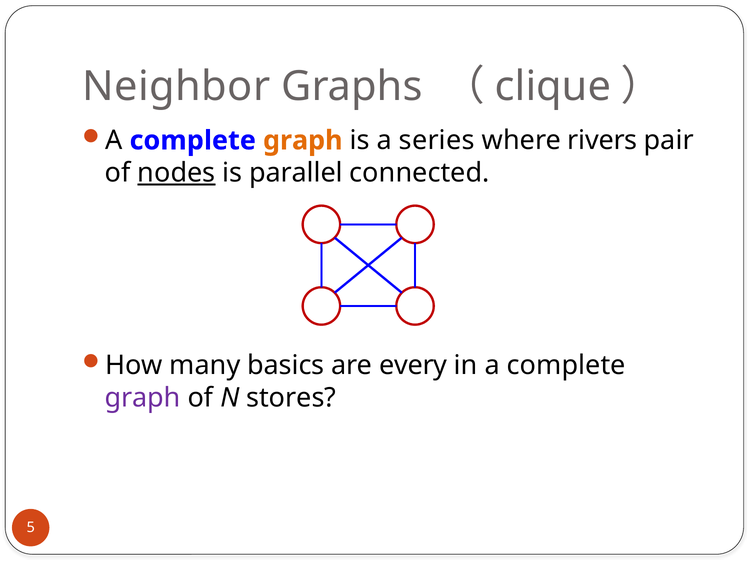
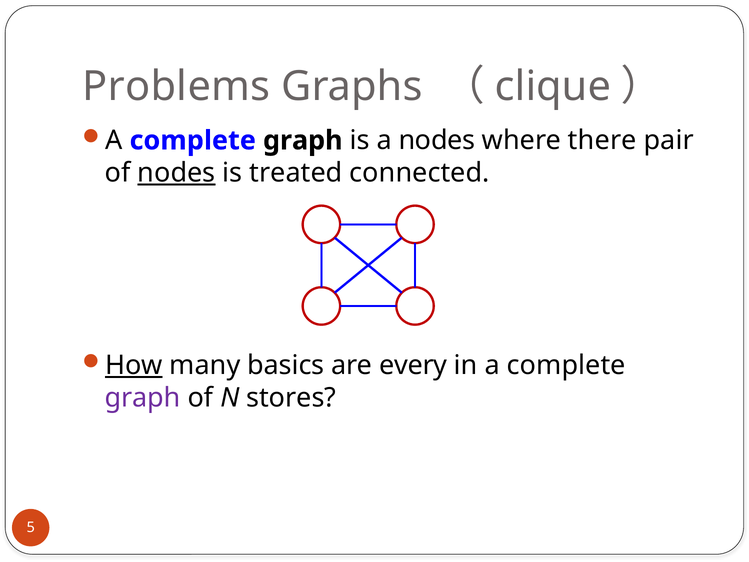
Neighbor: Neighbor -> Problems
graph at (303, 140) colour: orange -> black
a series: series -> nodes
rivers: rivers -> there
parallel: parallel -> treated
How underline: none -> present
